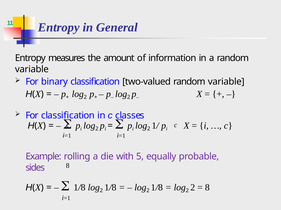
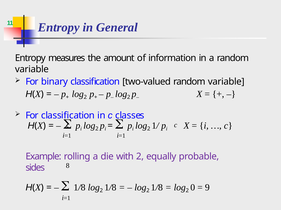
with 5: 5 -> 2
2 at (193, 188): 2 -> 0
8 at (207, 188): 8 -> 9
